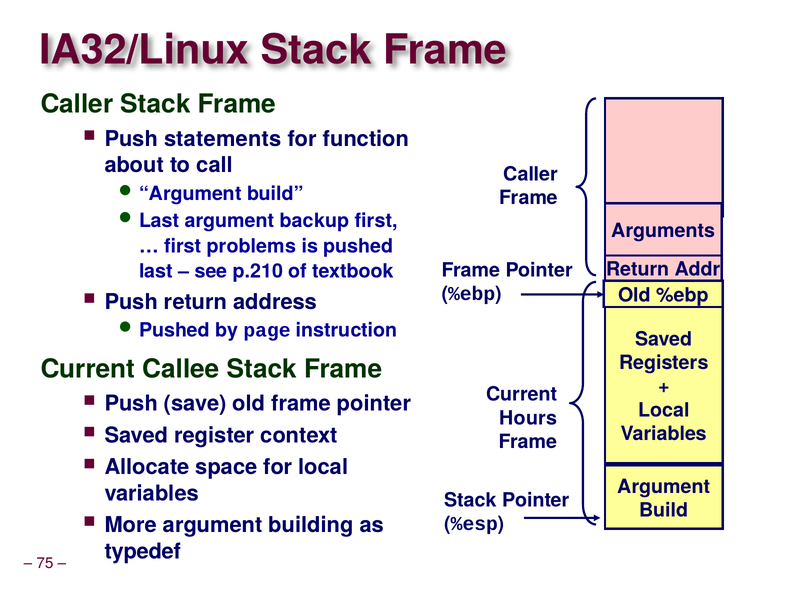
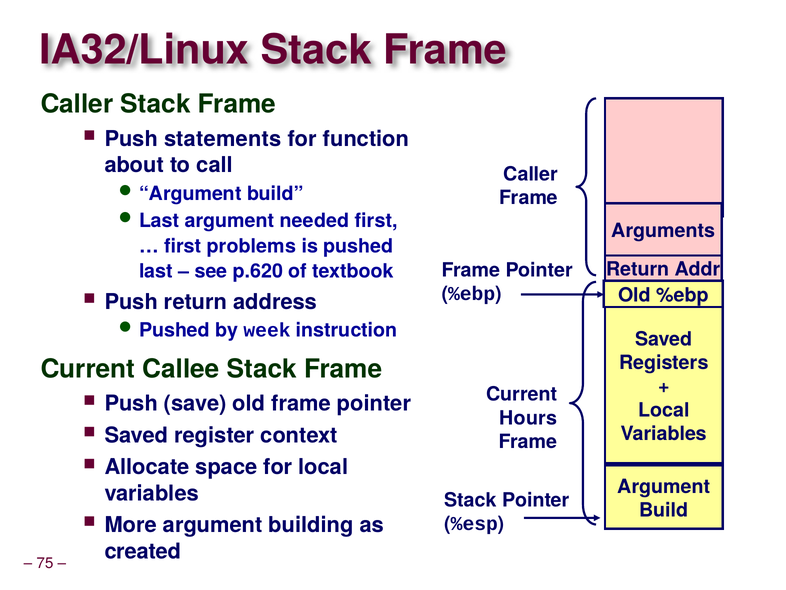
backup: backup -> needed
p.210: p.210 -> p.620
page: page -> week
typedef: typedef -> created
